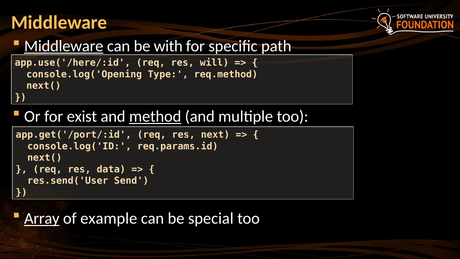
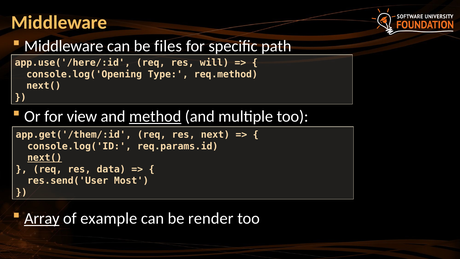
Middleware at (64, 46) underline: present -> none
with: with -> files
exist: exist -> view
app.get('/port/:id: app.get('/port/:id -> app.get('/them/:id
next( at (45, 158) underline: none -> present
Send: Send -> Most
special: special -> render
